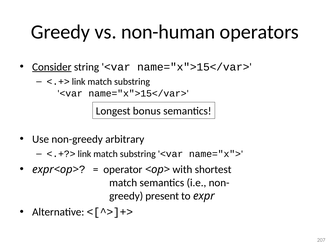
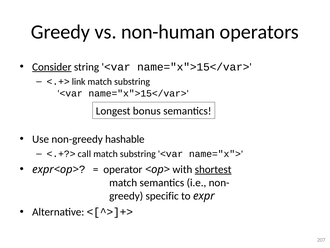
arbitrary: arbitrary -> hashable
link at (84, 154): link -> call
shortest underline: none -> present
present: present -> specific
